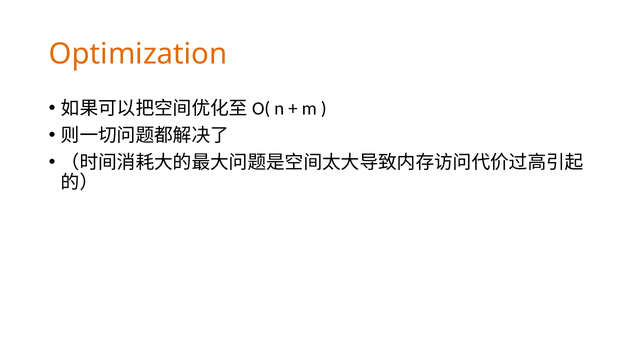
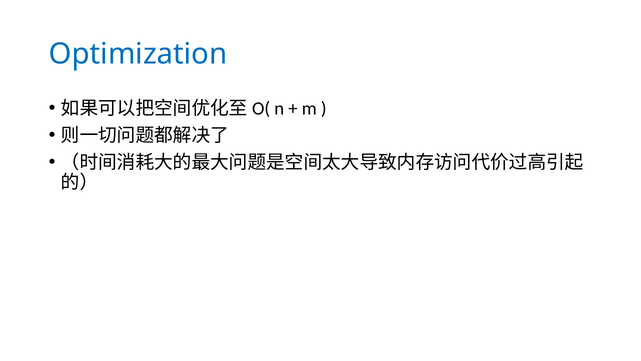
Optimization colour: orange -> blue
